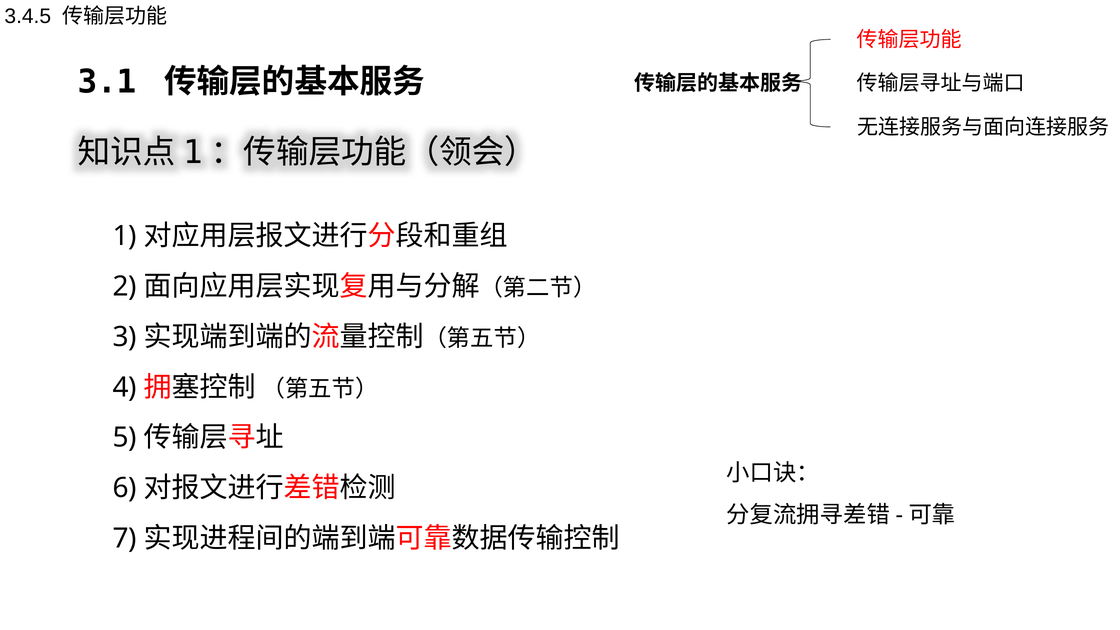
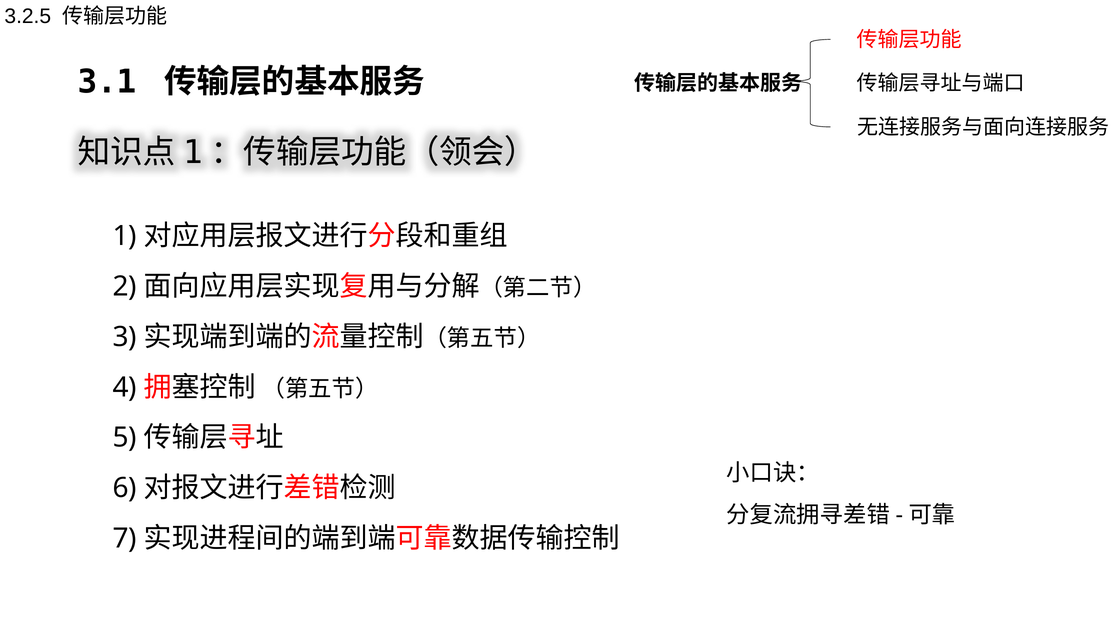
3.4.5: 3.4.5 -> 3.2.5
